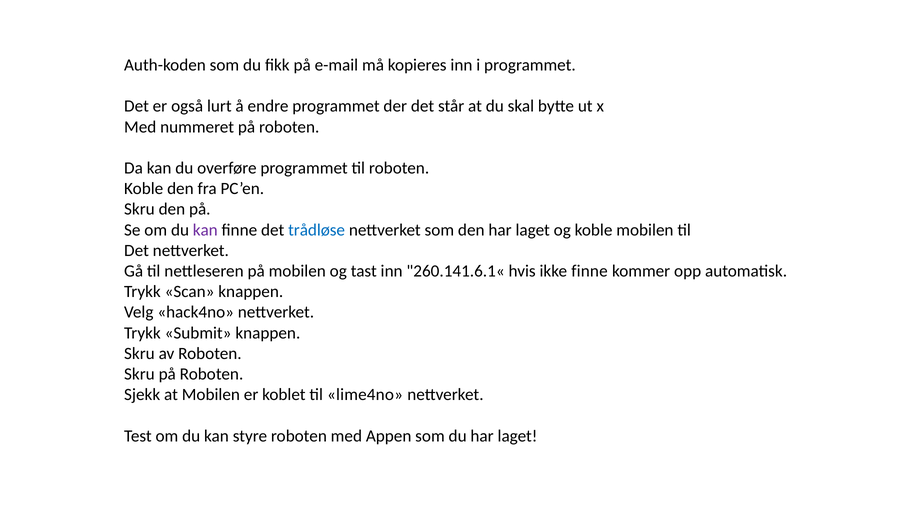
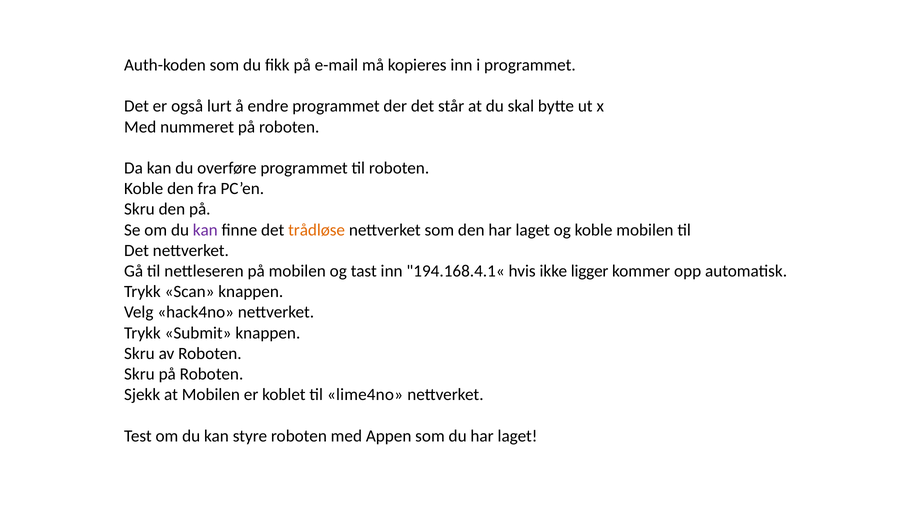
trådløse colour: blue -> orange
260.141.6.1«: 260.141.6.1« -> 194.168.4.1«
ikke finne: finne -> ligger
